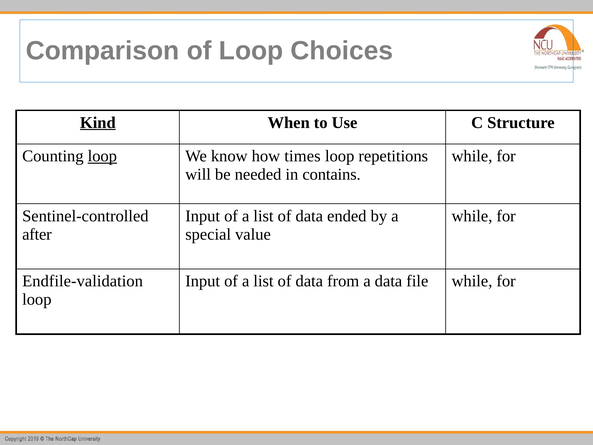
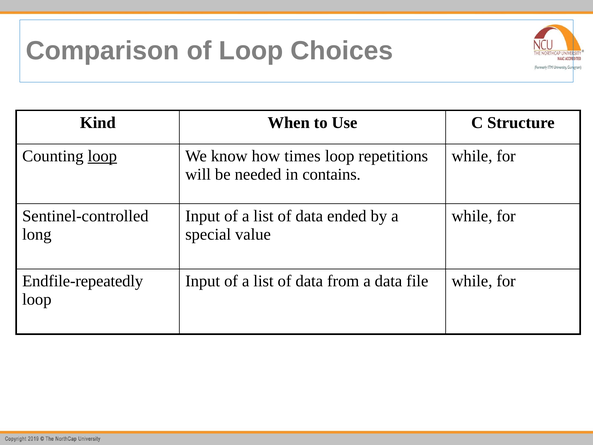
Kind underline: present -> none
after: after -> long
Endfile-validation: Endfile-validation -> Endfile-repeatedly
